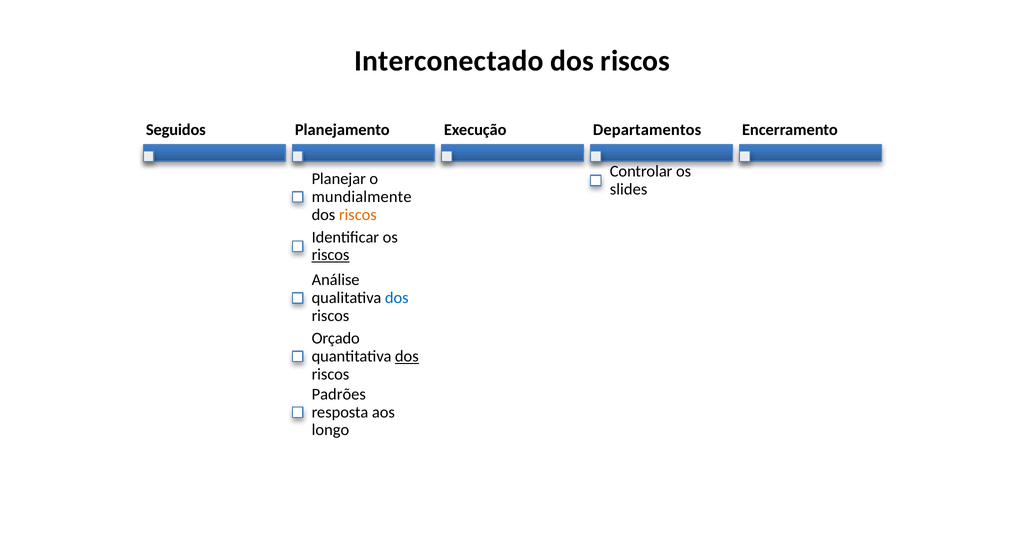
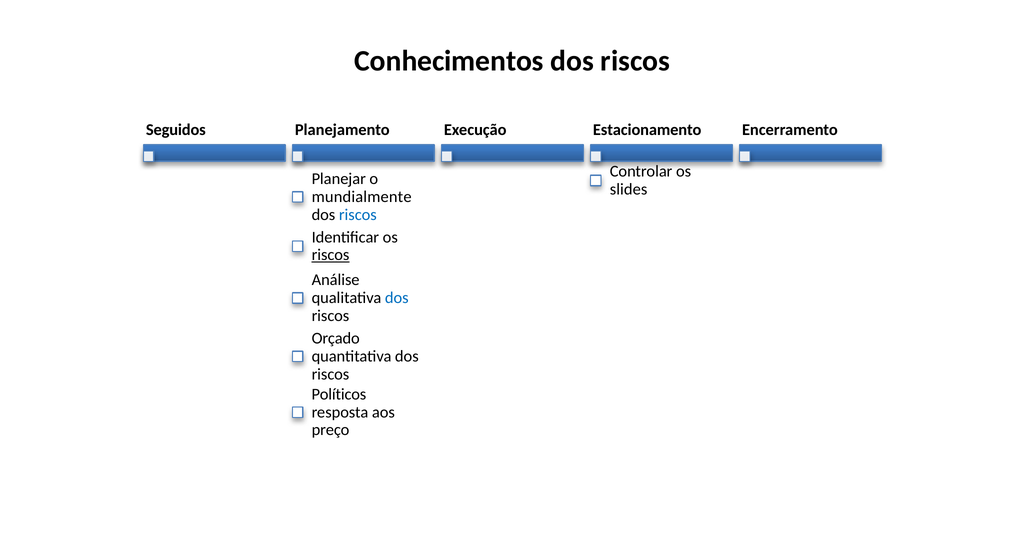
Interconectado: Interconectado -> Conhecimentos
Departamentos: Departamentos -> Estacionamento
riscos at (358, 215) colour: orange -> blue
dos at (407, 356) underline: present -> none
Padrões: Padrões -> Políticos
longo: longo -> preço
